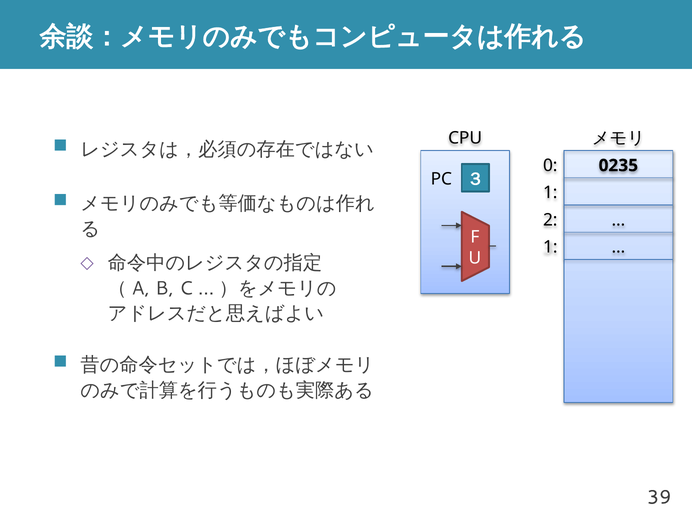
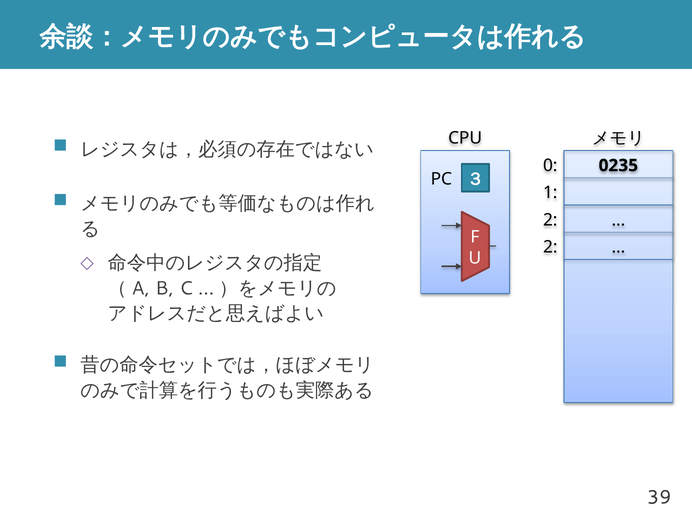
1 at (550, 247): 1 -> 2
